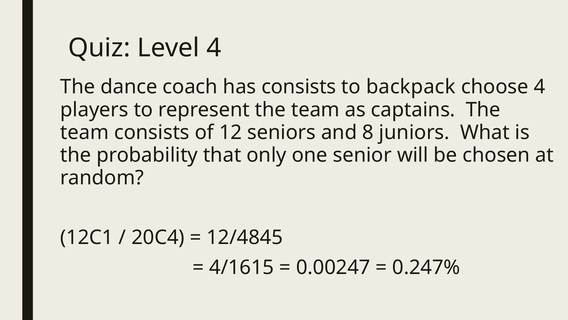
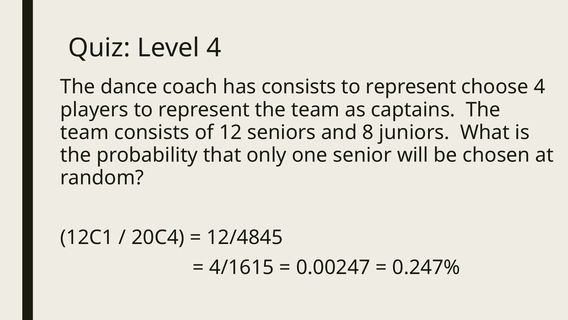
backpack at (411, 87): backpack -> represent
